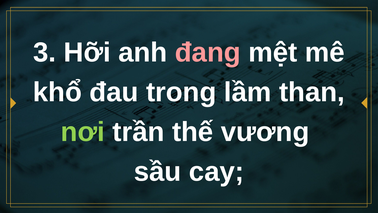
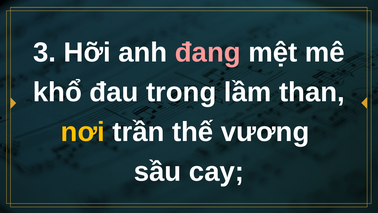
nơi colour: light green -> yellow
